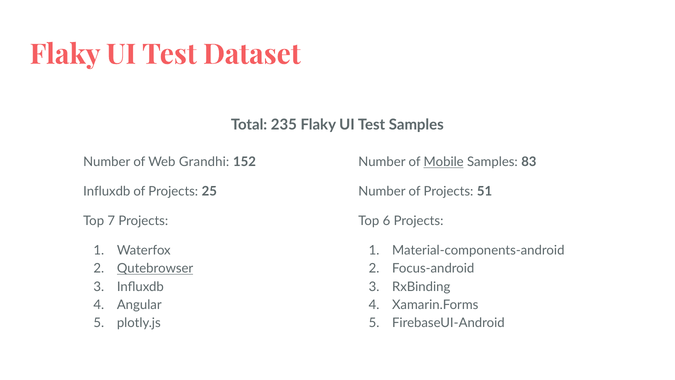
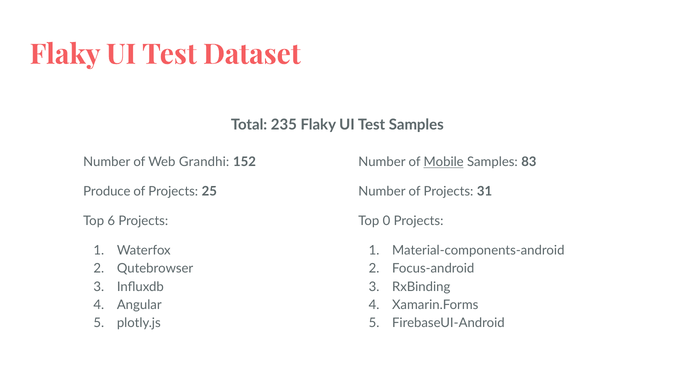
Influxdb at (107, 191): Influxdb -> Produce
51: 51 -> 31
7: 7 -> 6
6: 6 -> 0
Qutebrowser underline: present -> none
